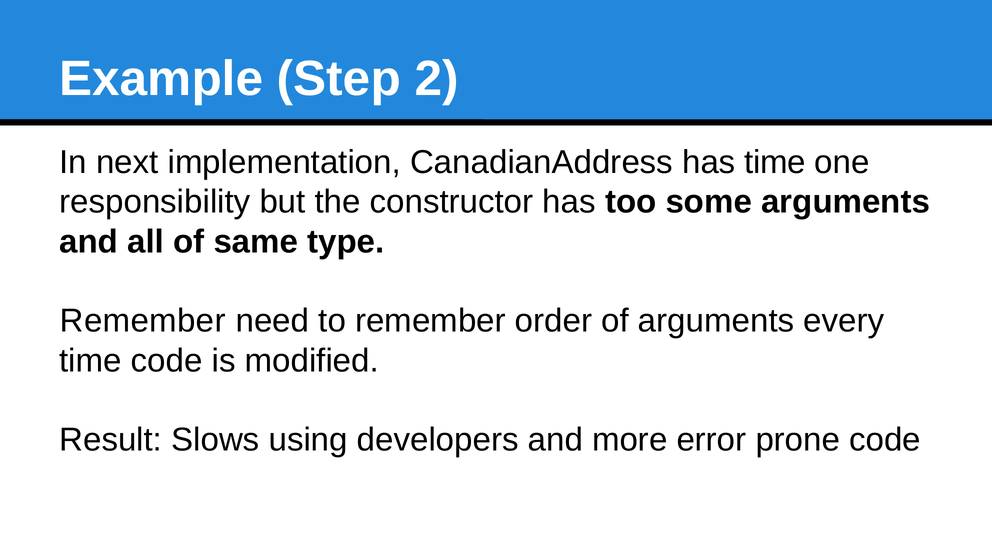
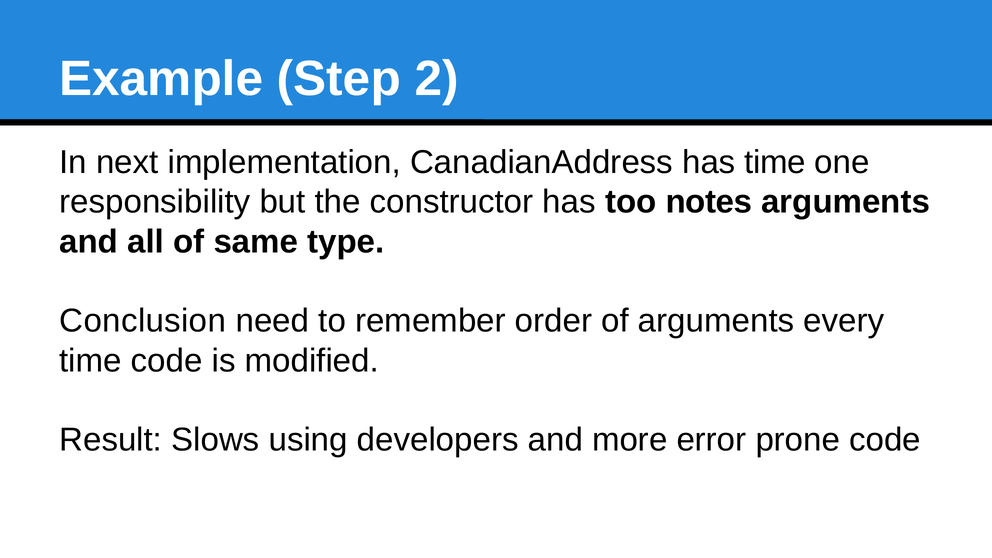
some: some -> notes
Remember at (143, 321): Remember -> Conclusion
